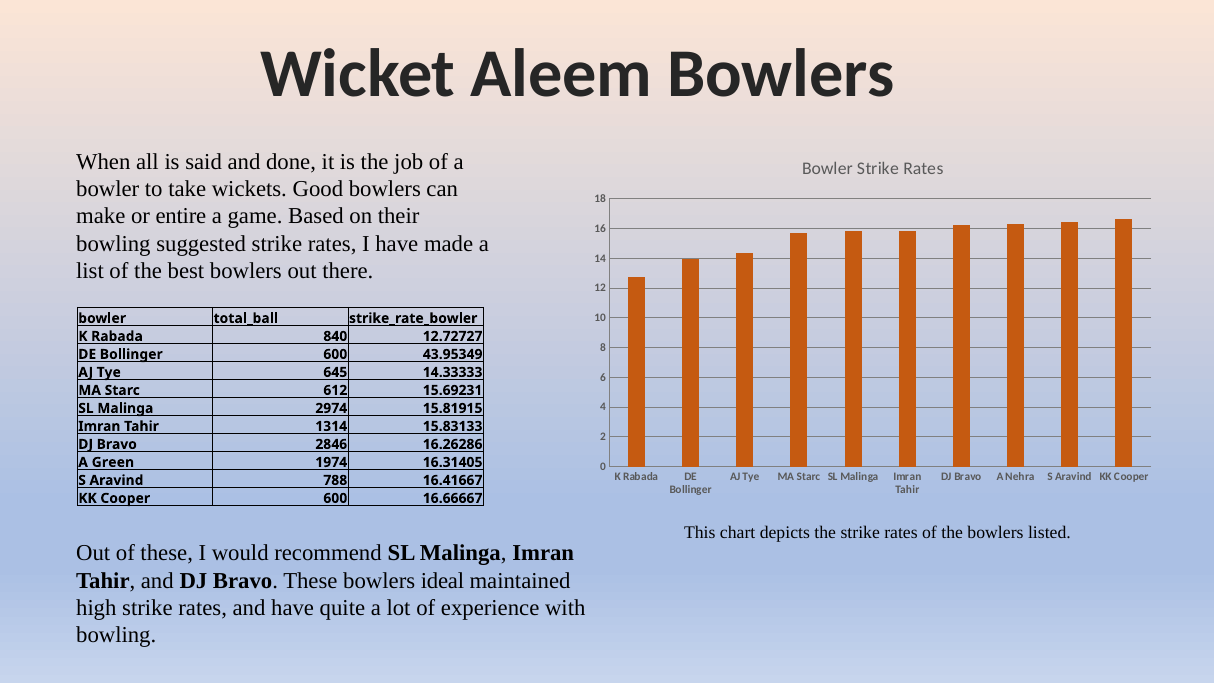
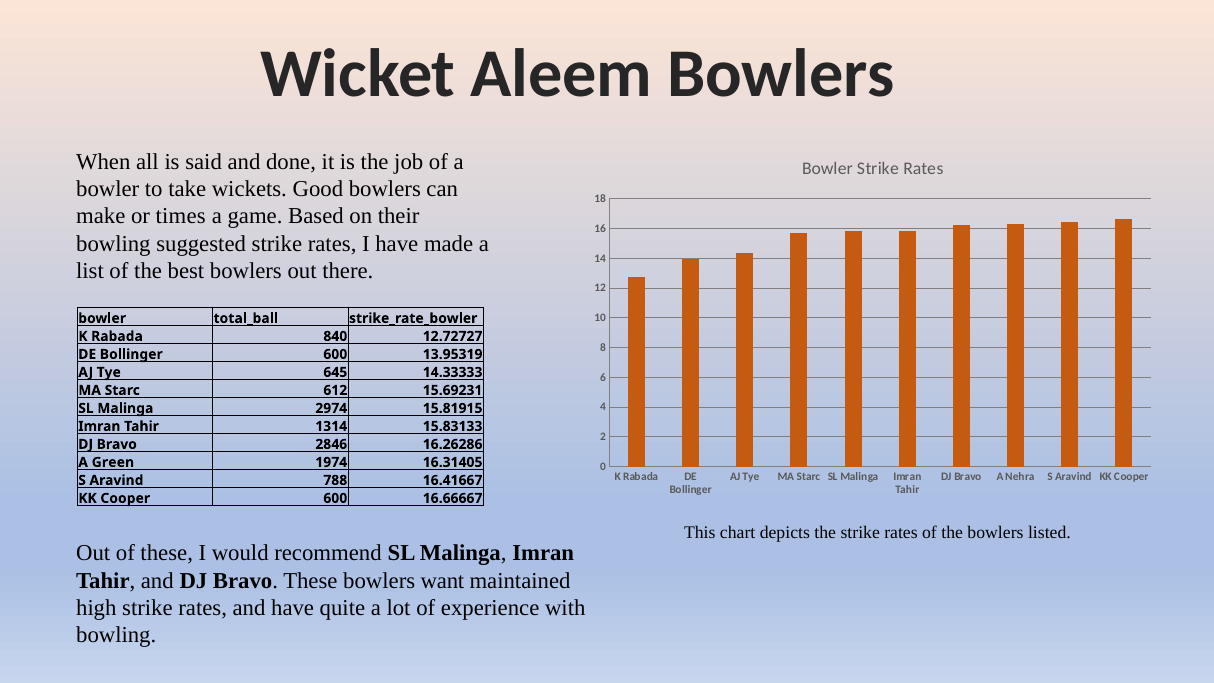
entire: entire -> times
43.95349: 43.95349 -> 13.95319
ideal: ideal -> want
